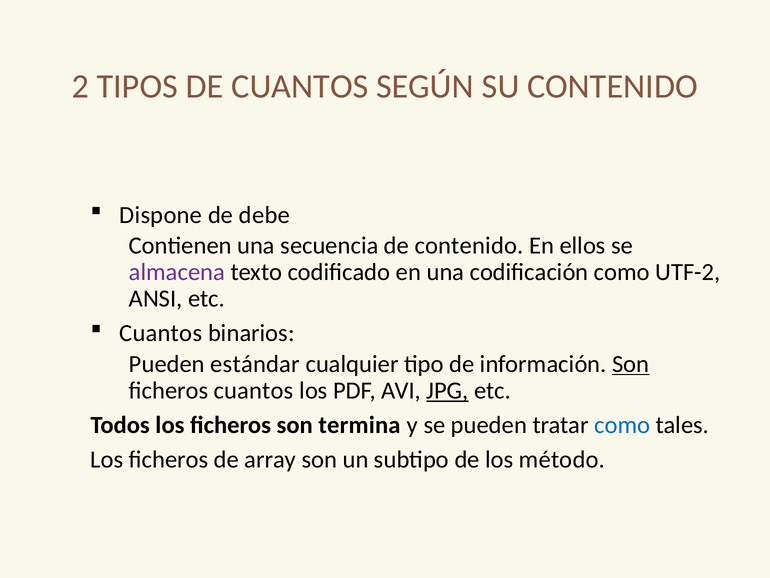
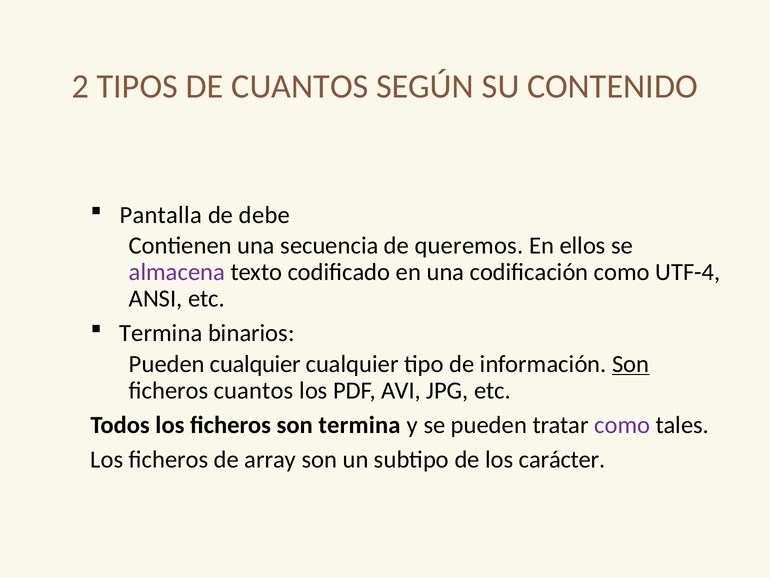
Dispone: Dispone -> Pantalla
de contenido: contenido -> queremos
UTF-2: UTF-2 -> UTF-4
Cuantos at (161, 333): Cuantos -> Termina
Pueden estándar: estándar -> cualquier
JPG underline: present -> none
como at (622, 425) colour: blue -> purple
método: método -> carácter
